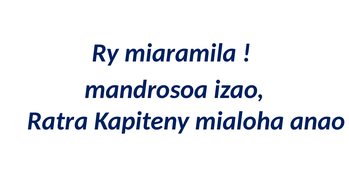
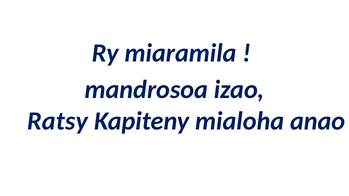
Ratra: Ratra -> Ratsy
